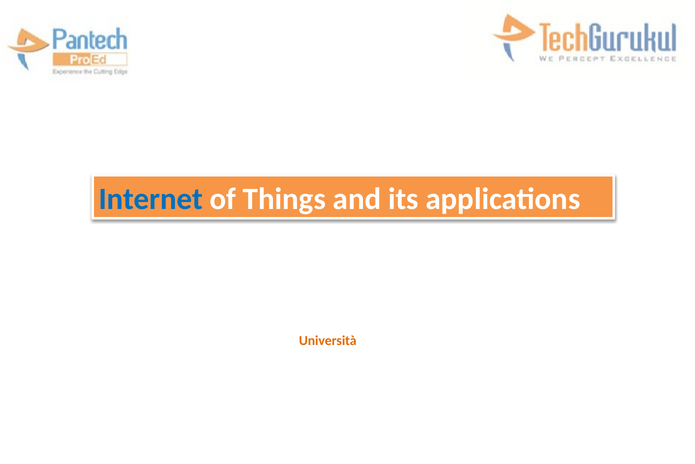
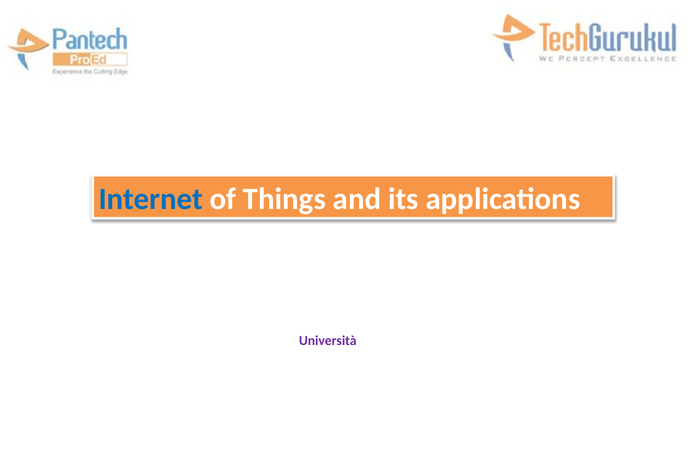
Università colour: orange -> purple
